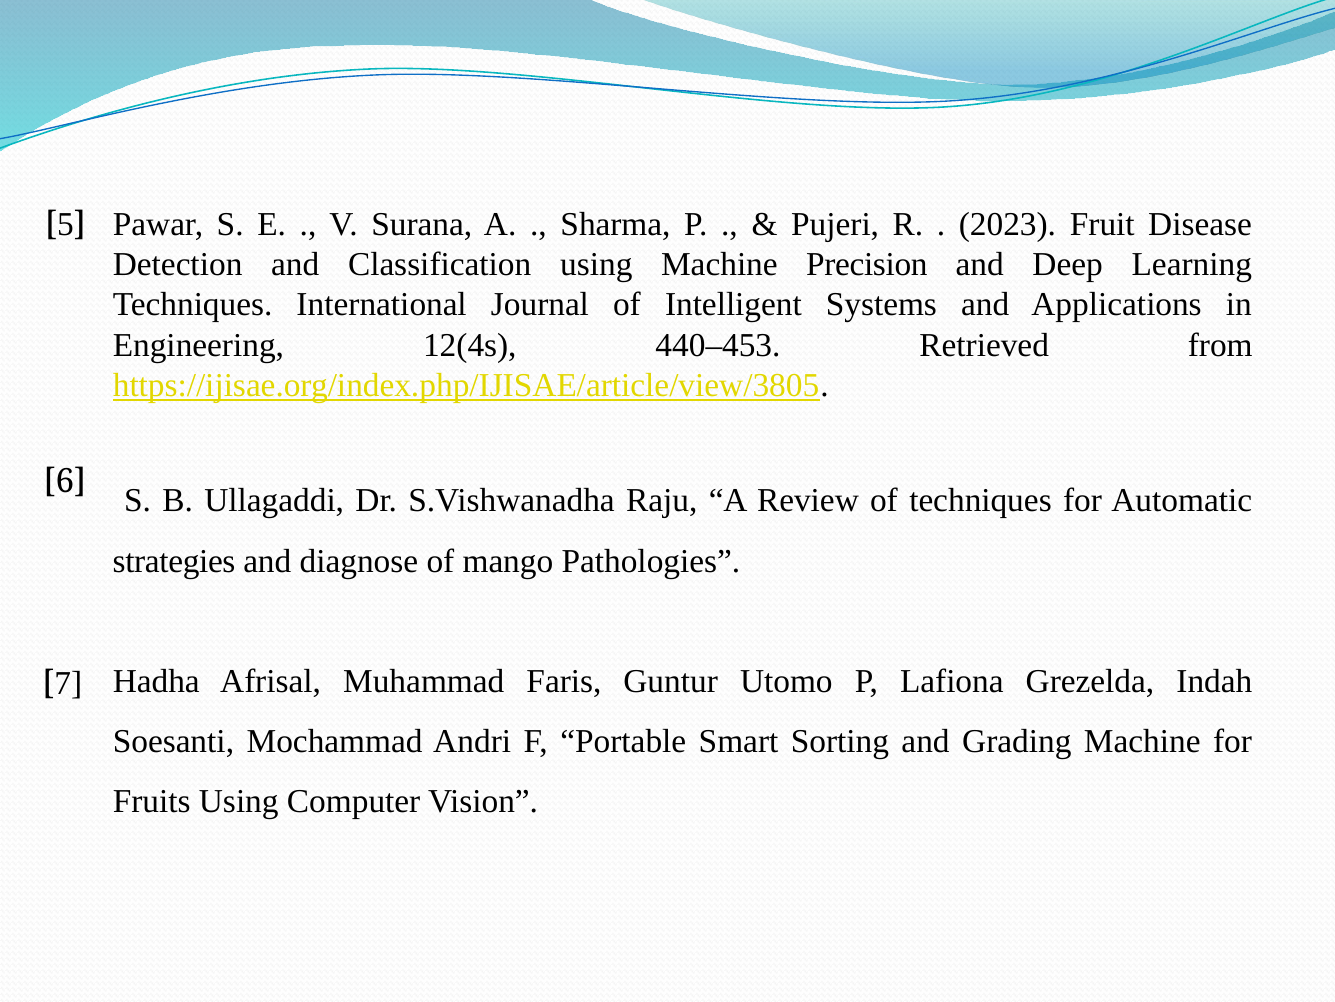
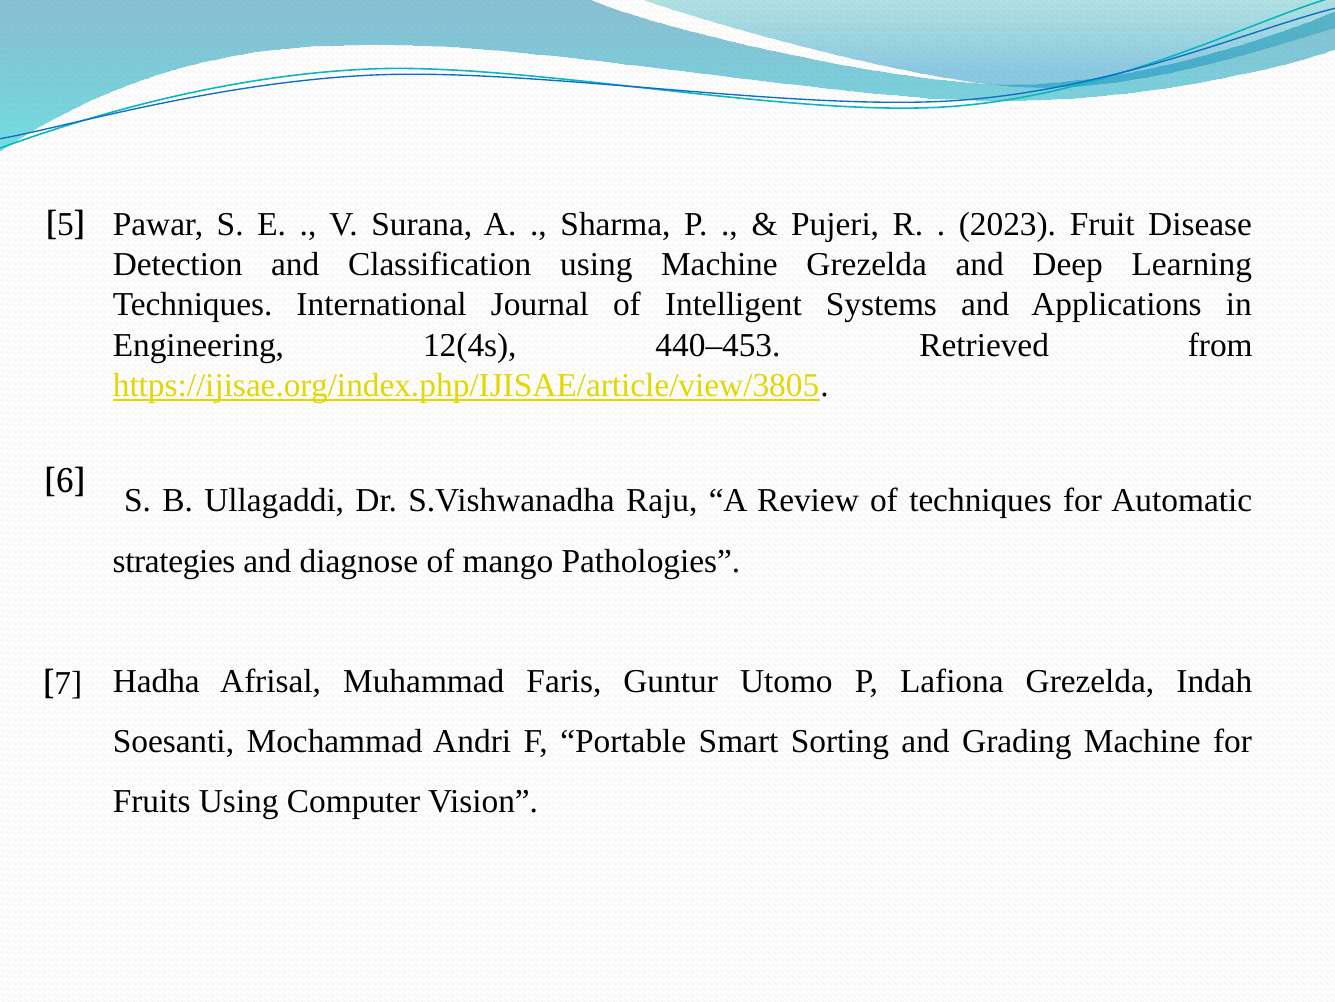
Machine Precision: Precision -> Grezelda
